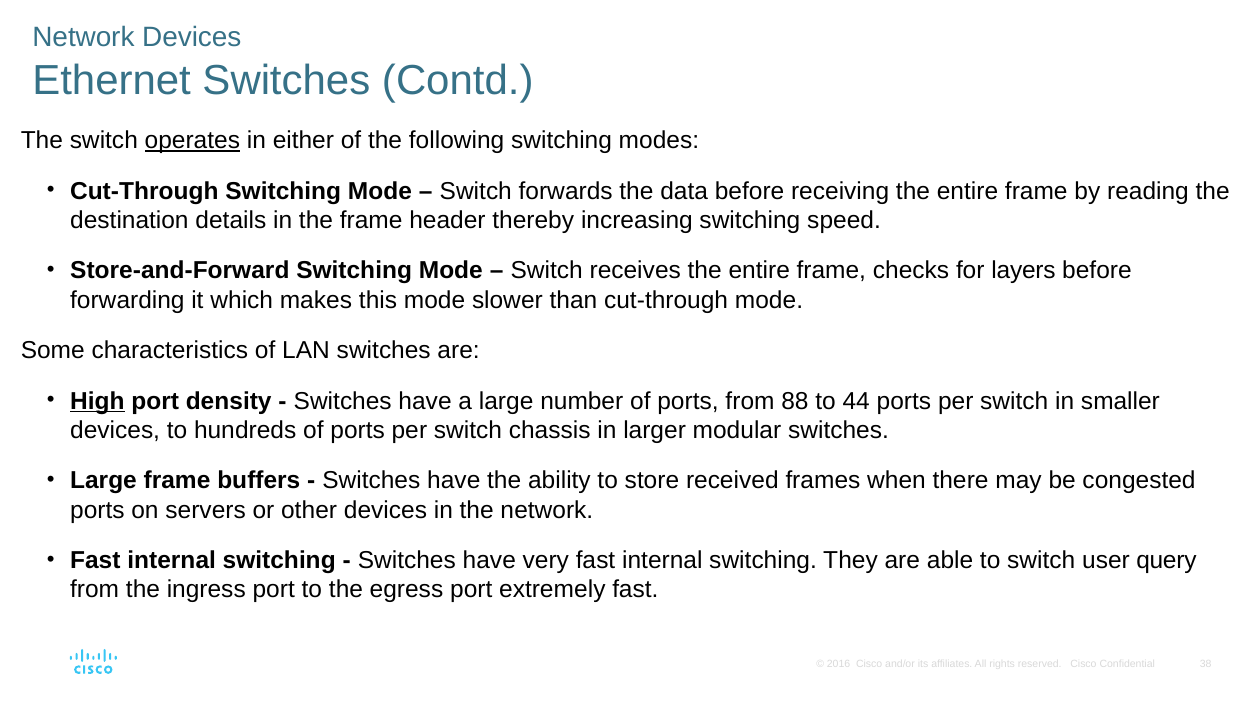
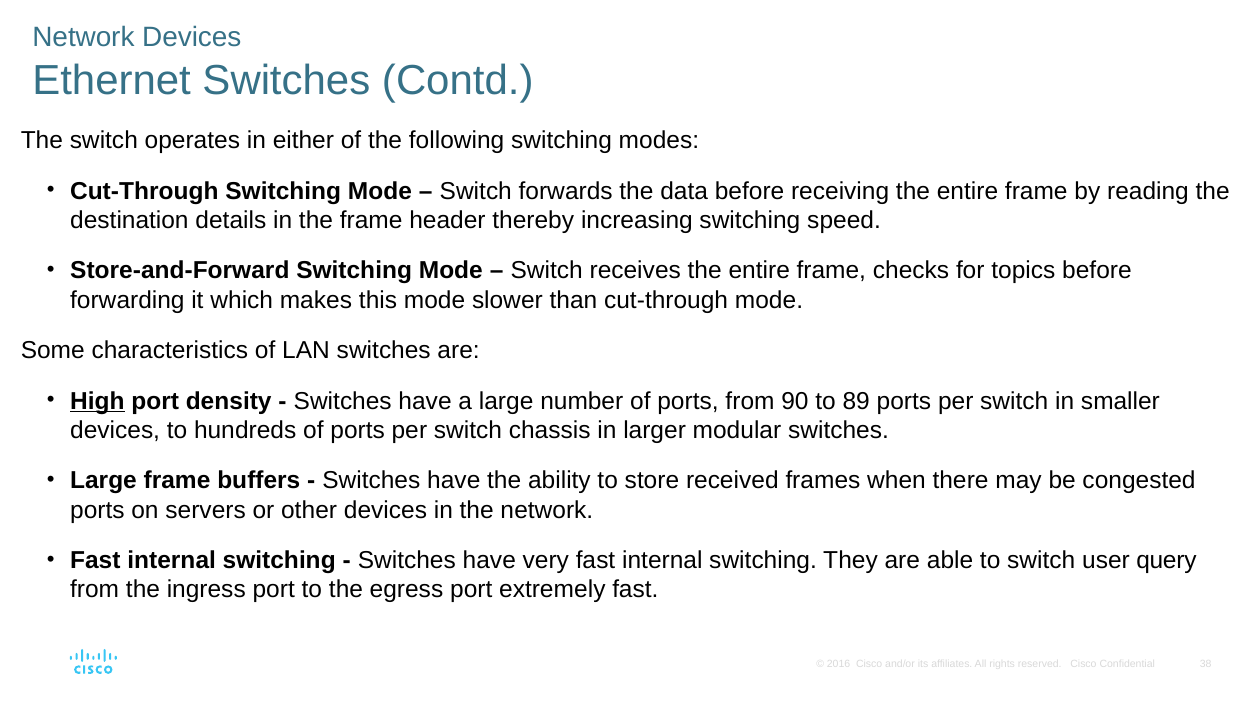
operates underline: present -> none
layers: layers -> topics
88: 88 -> 90
44: 44 -> 89
